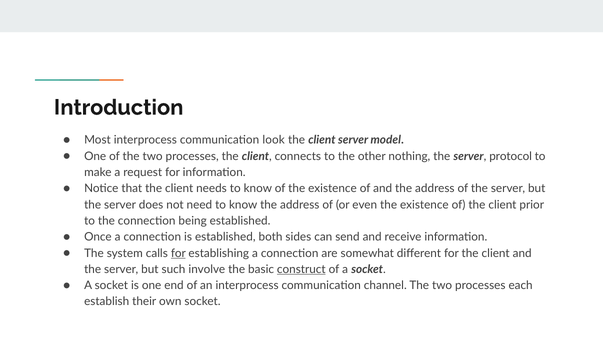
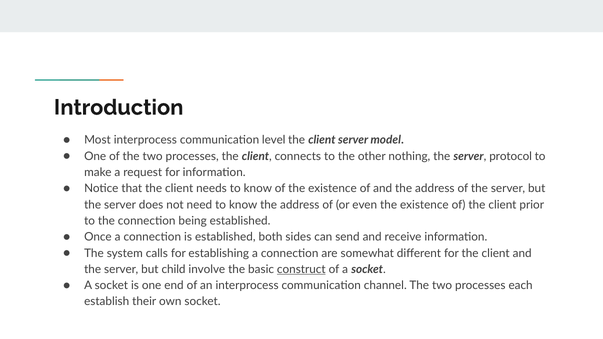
look: look -> level
for at (178, 253) underline: present -> none
such: such -> child
